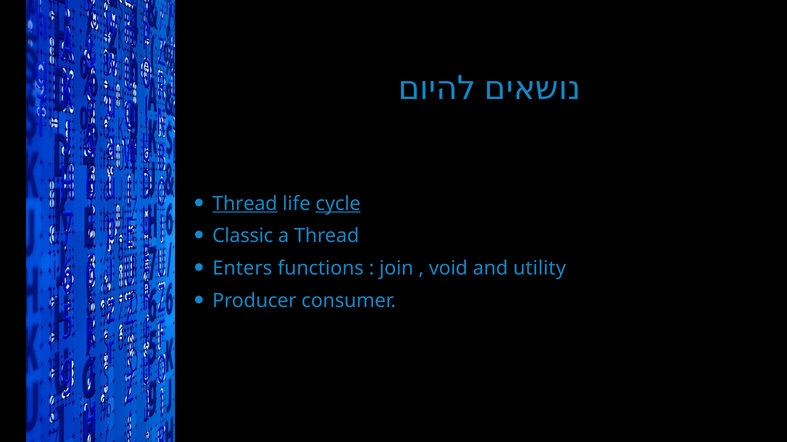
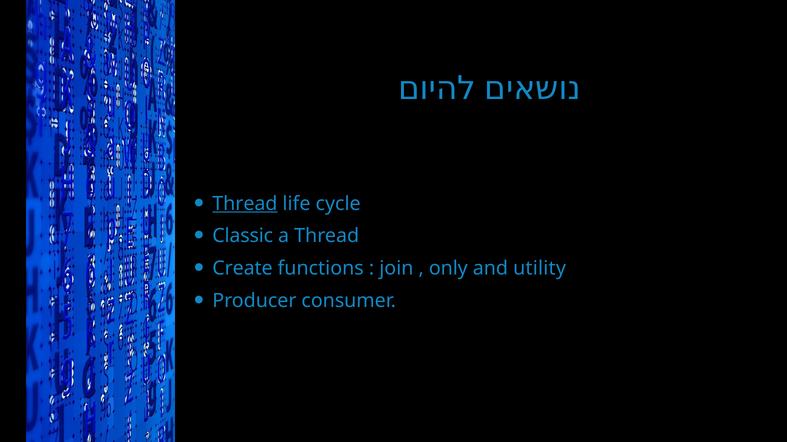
cycle underline: present -> none
Enters: Enters -> Create
void: void -> only
